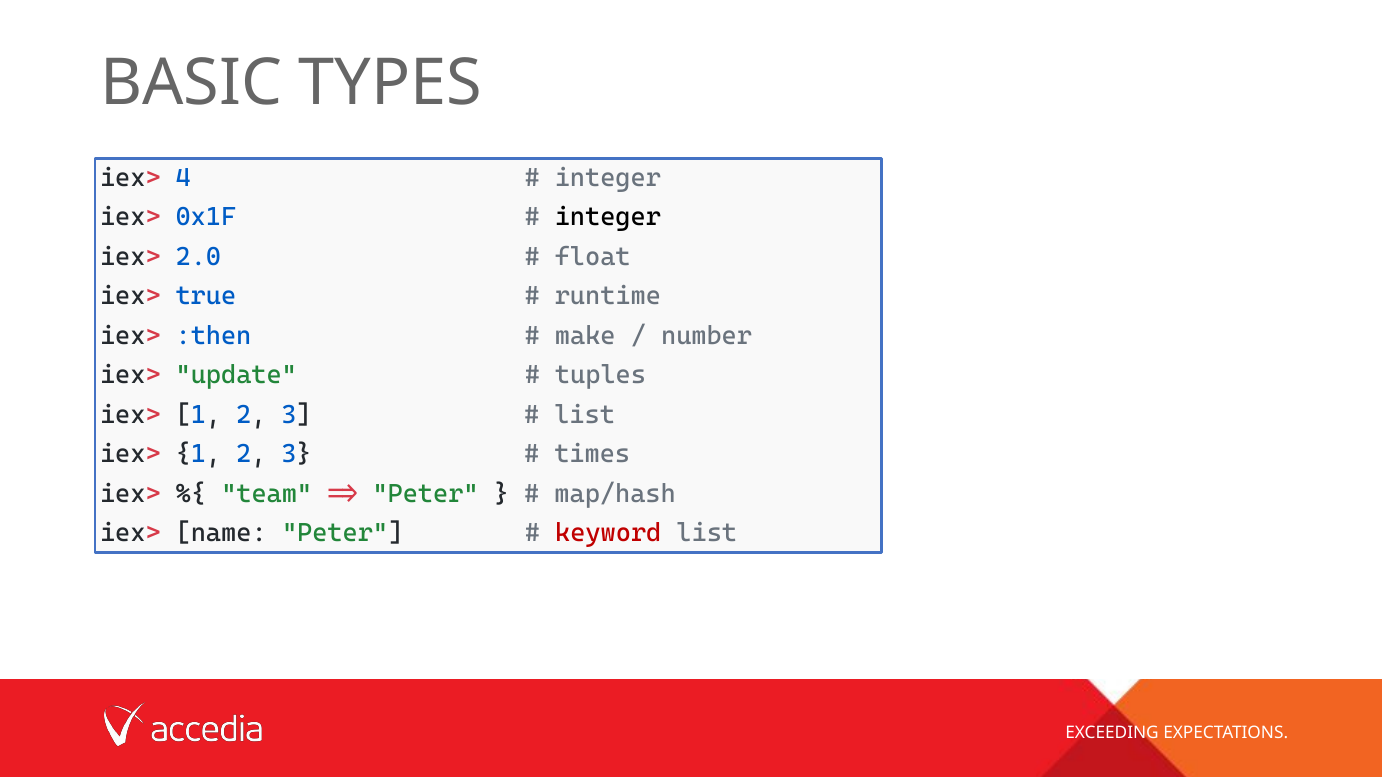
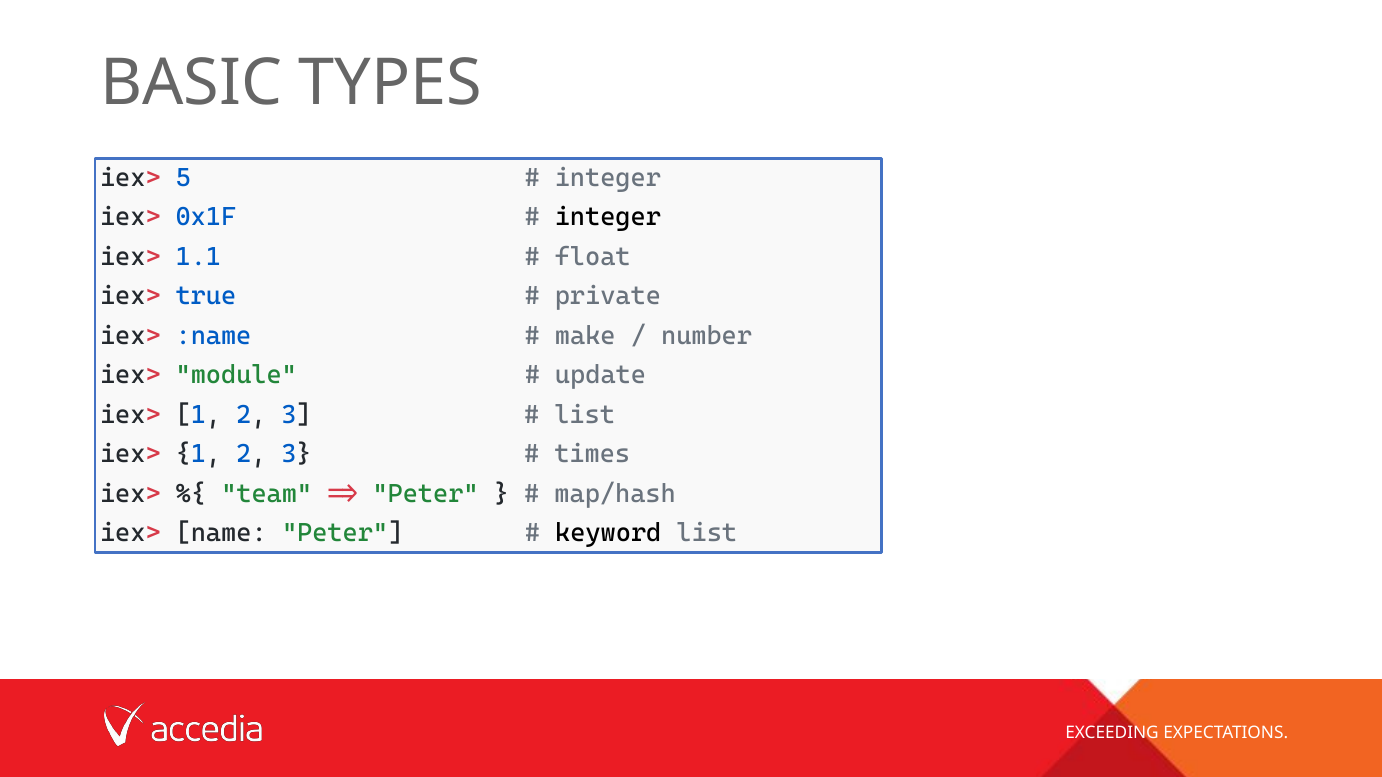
4: 4 -> 5
2.0: 2.0 -> 1.1
runtime: runtime -> private
:then: :then -> :name
update: update -> module
tuples: tuples -> update
keyword colour: red -> black
